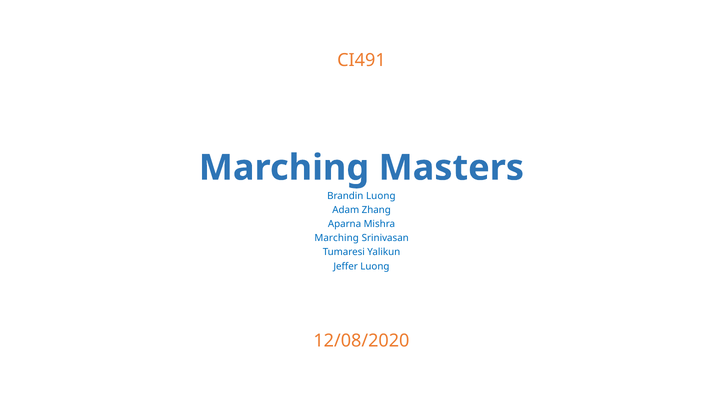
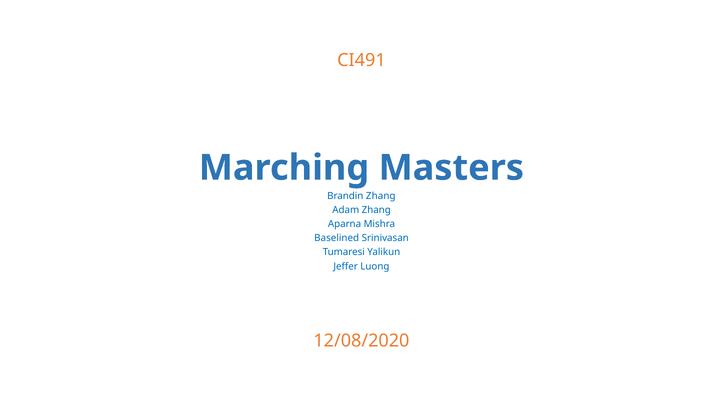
Luong at (381, 196): Luong -> Zhang
Marching at (337, 239): Marching -> Baselined
